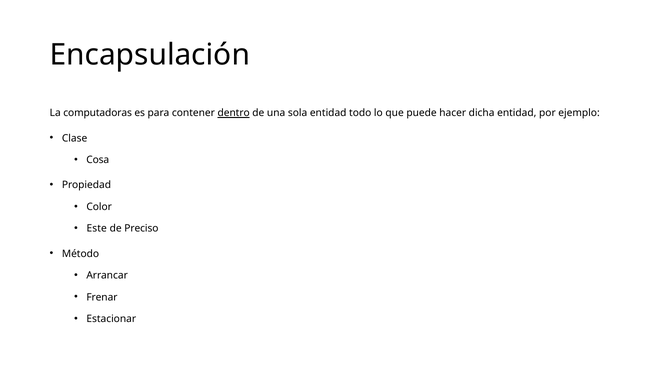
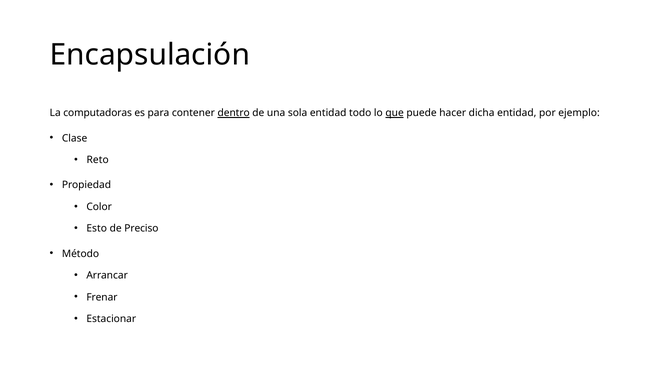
que underline: none -> present
Cosa: Cosa -> Reto
Este: Este -> Esto
